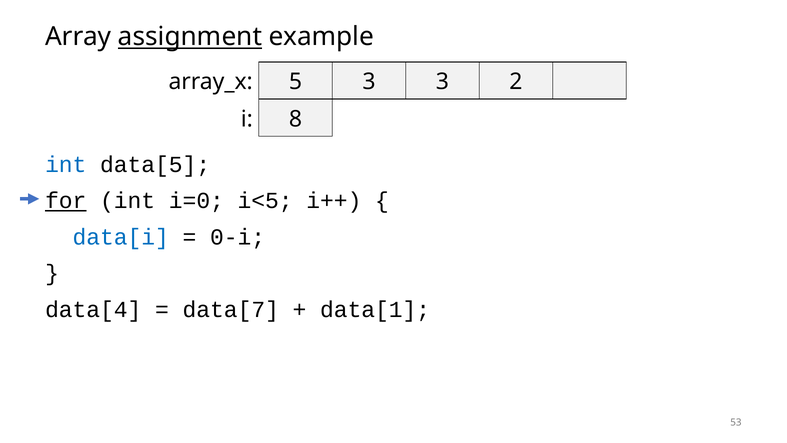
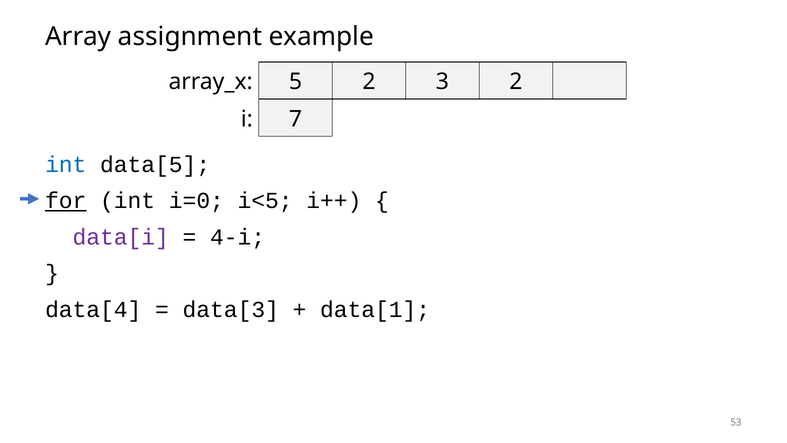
assignment underline: present -> none
5 3: 3 -> 2
8: 8 -> 7
data[i colour: blue -> purple
0-i: 0-i -> 4-i
data[7: data[7 -> data[3
